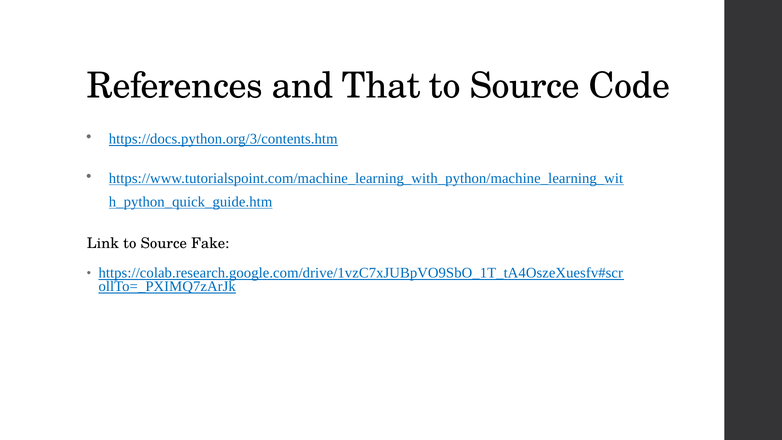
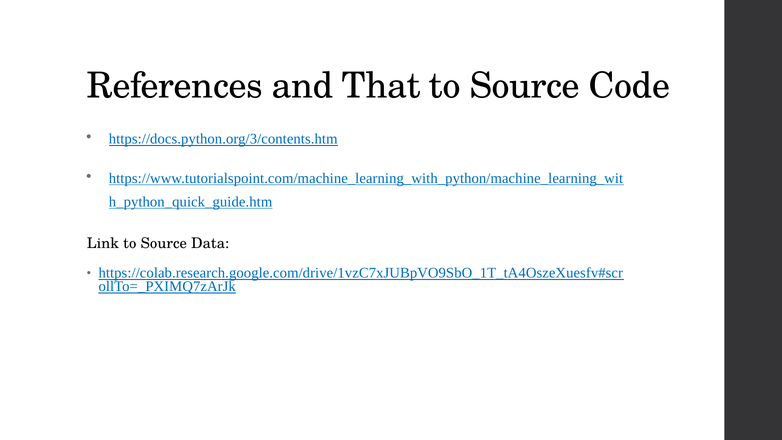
Fake: Fake -> Data
